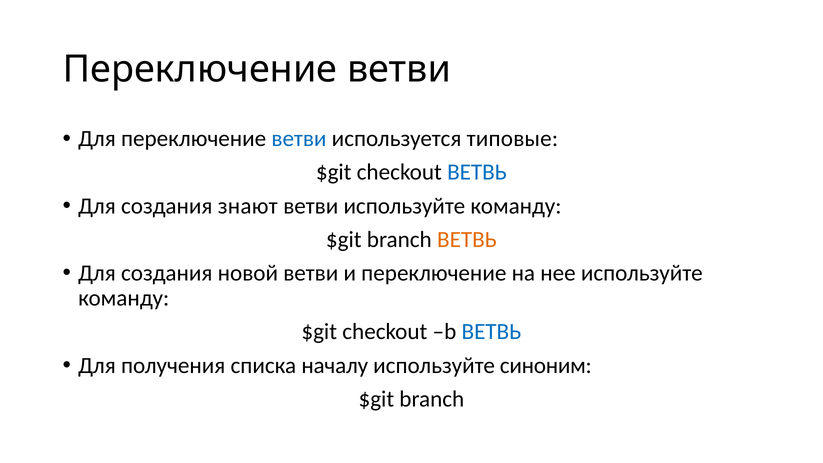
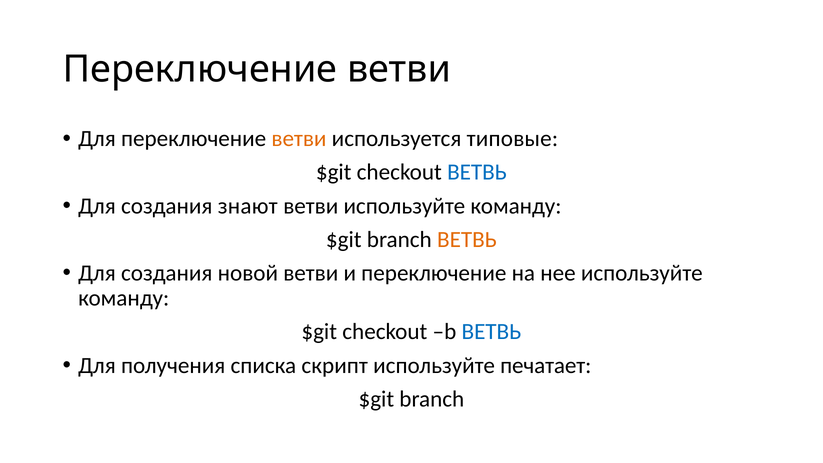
ветви at (299, 139) colour: blue -> orange
началу: началу -> скрипт
синоним: синоним -> печатает
